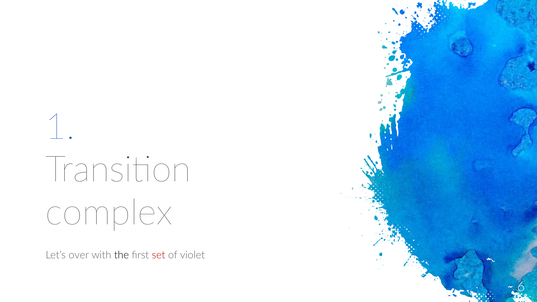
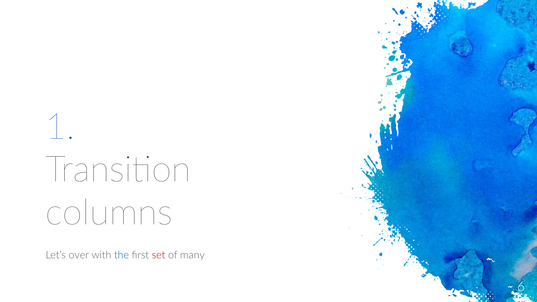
complex: complex -> columns
the colour: black -> blue
violet: violet -> many
